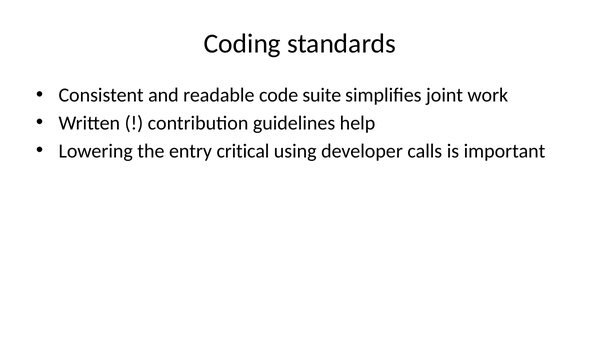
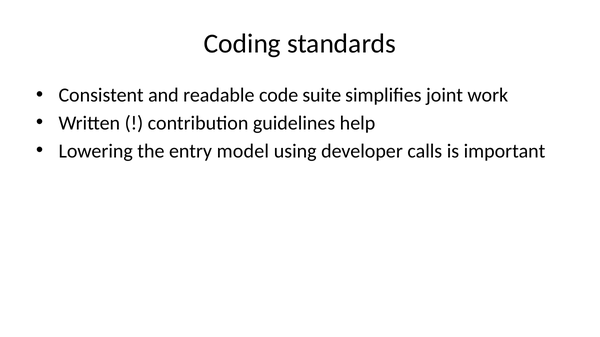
critical: critical -> model
